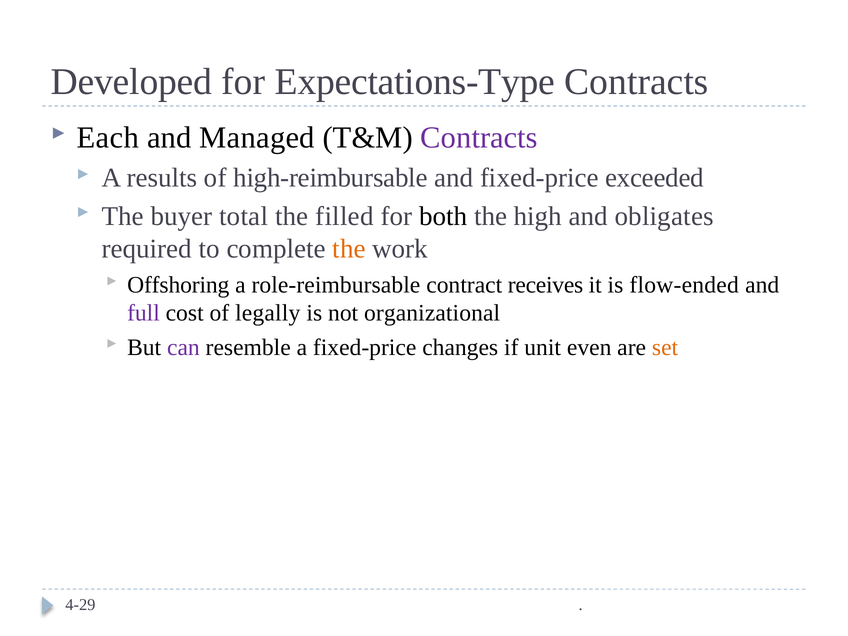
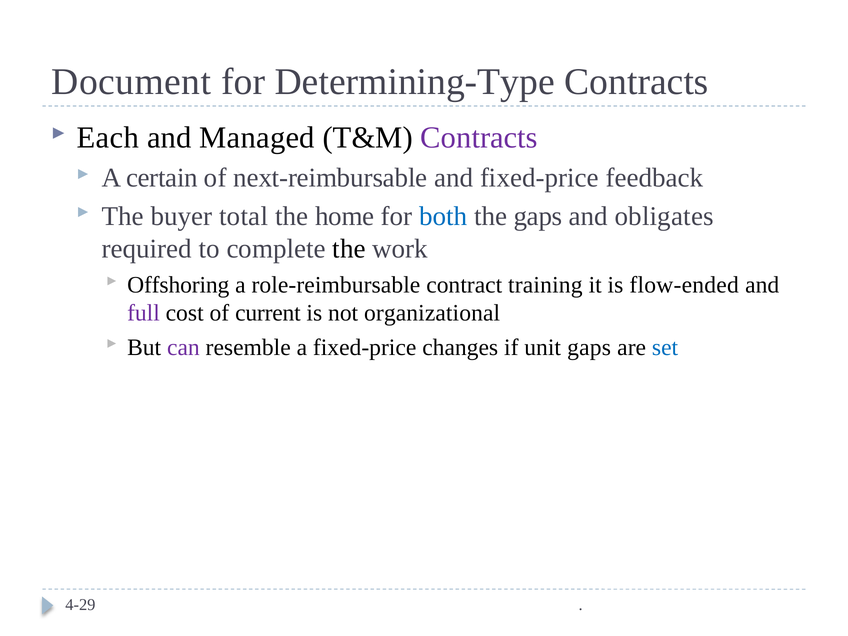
Developed: Developed -> Document
Expectations-Type: Expectations-Type -> Determining-Type
results: results -> certain
high-reimbursable: high-reimbursable -> next-reimbursable
exceeded: exceeded -> feedback
filled: filled -> home
both colour: black -> blue
the high: high -> gaps
the at (349, 249) colour: orange -> black
receives: receives -> training
legally: legally -> current
unit even: even -> gaps
set colour: orange -> blue
